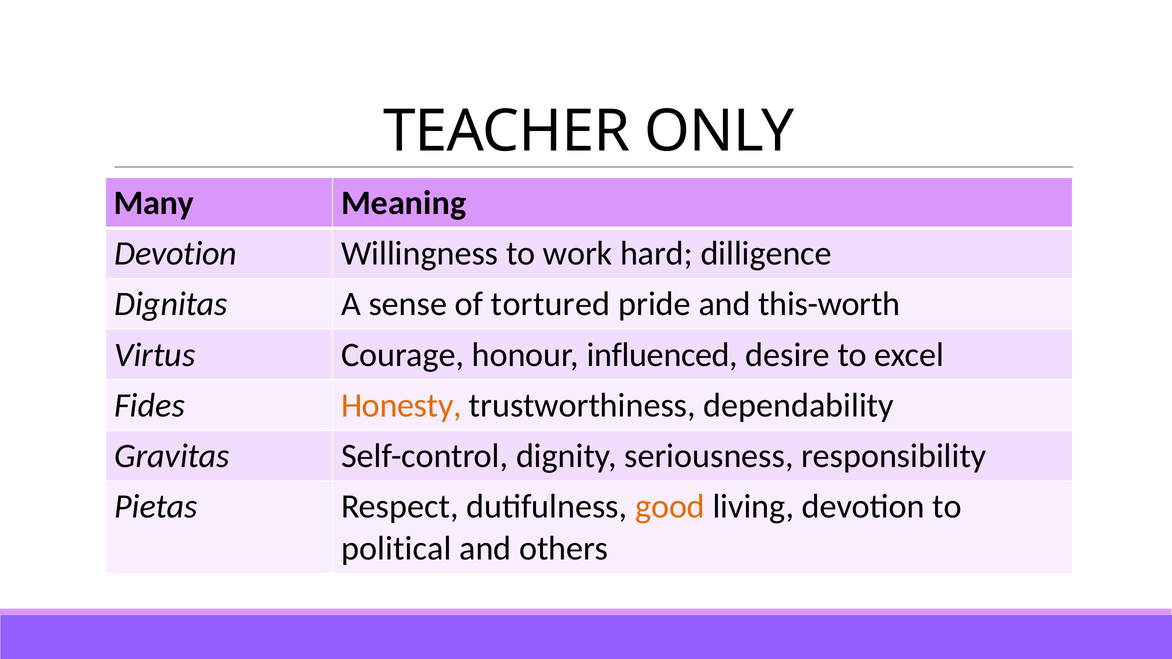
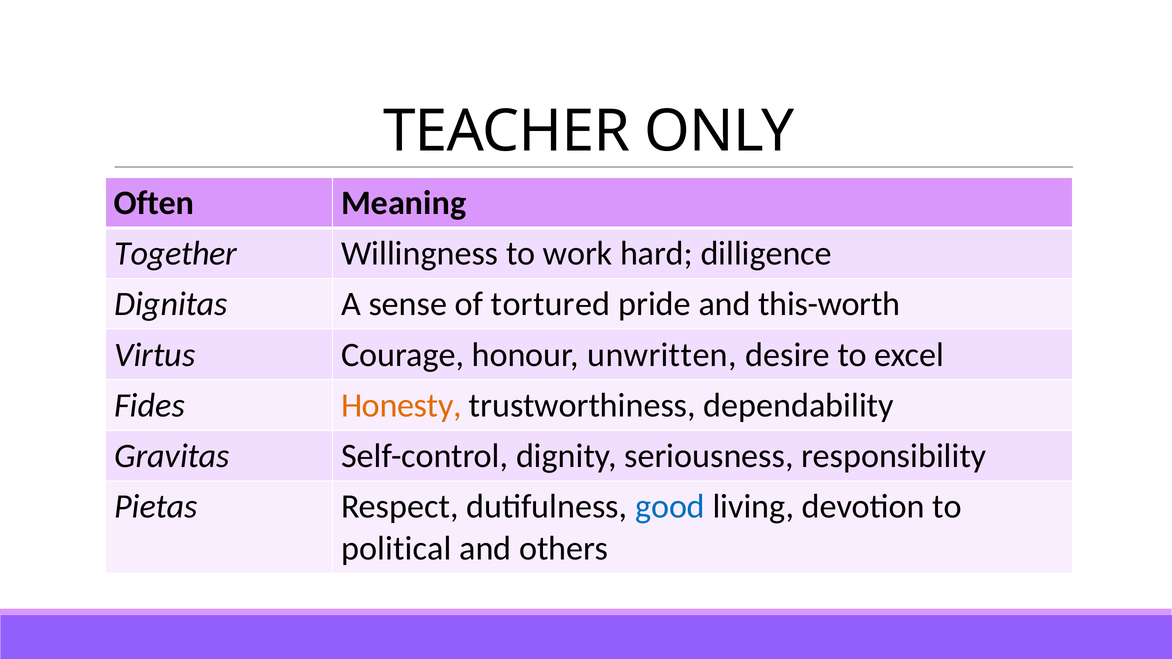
Many: Many -> Often
Devotion at (176, 254): Devotion -> Together
influenced: influenced -> unwritten
good colour: orange -> blue
